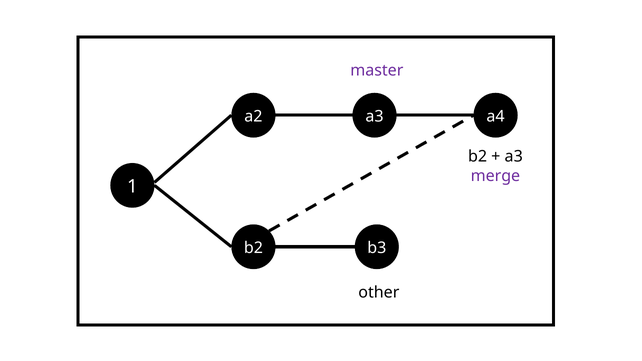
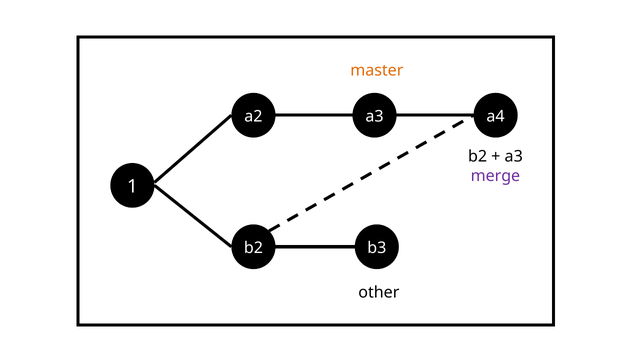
master colour: purple -> orange
